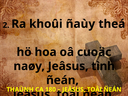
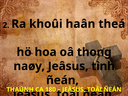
ñaùy: ñaùy -> haân
cuoäc: cuoäc -> thong
